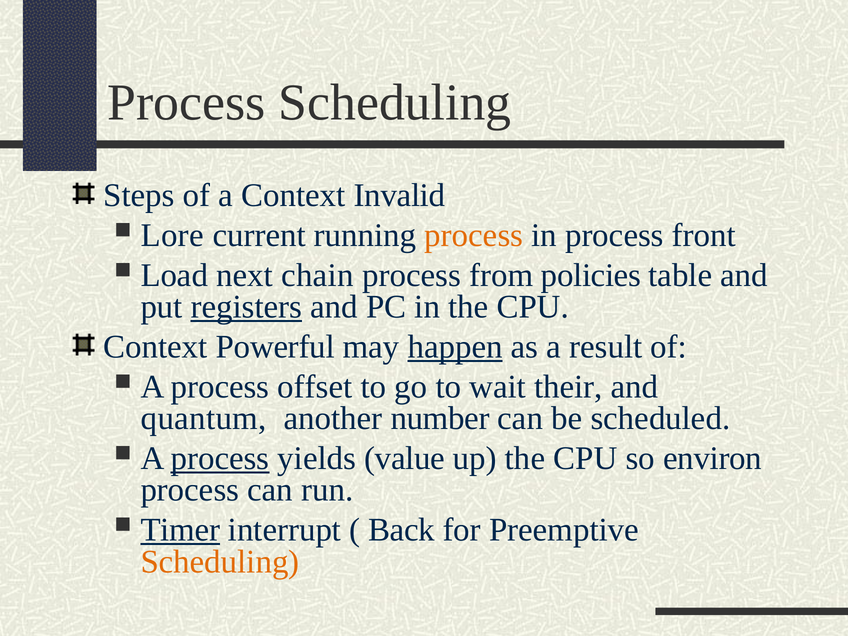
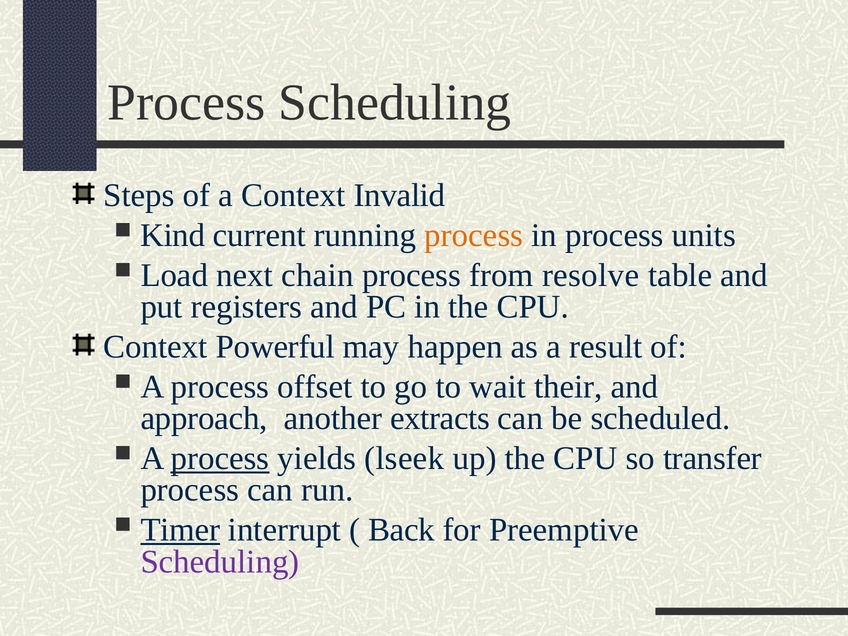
Lore: Lore -> Kind
front: front -> units
policies: policies -> resolve
registers underline: present -> none
happen underline: present -> none
quantum: quantum -> approach
number: number -> extracts
value: value -> lseek
environ: environ -> transfer
Scheduling at (220, 562) colour: orange -> purple
